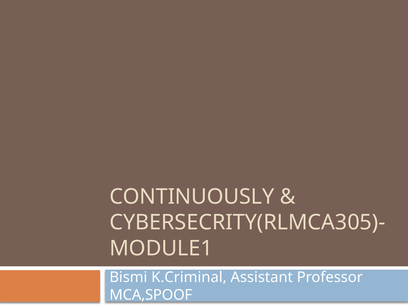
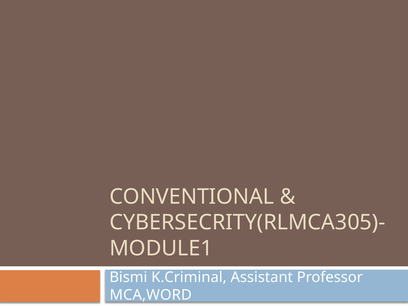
CONTINUOUSLY: CONTINUOUSLY -> CONVENTIONAL
MCA,SPOOF: MCA,SPOOF -> MCA,WORD
